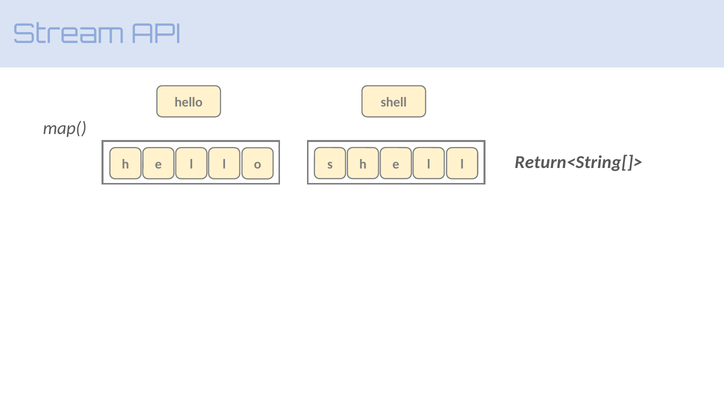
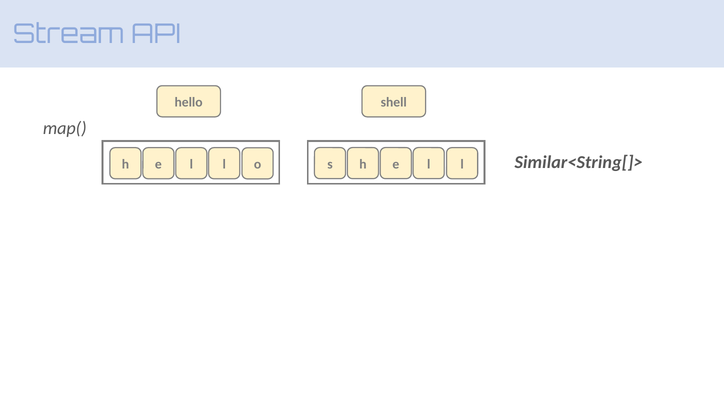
Return<String[]>: Return<String[]> -> Similar<String[]>
